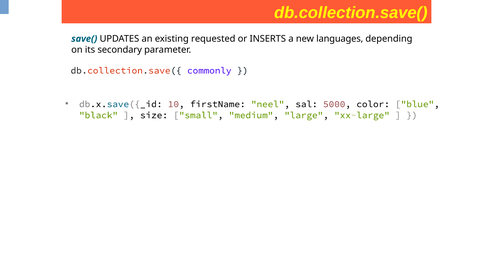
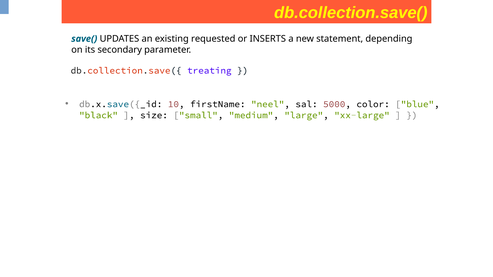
languages: languages -> statement
commonly: commonly -> treating
